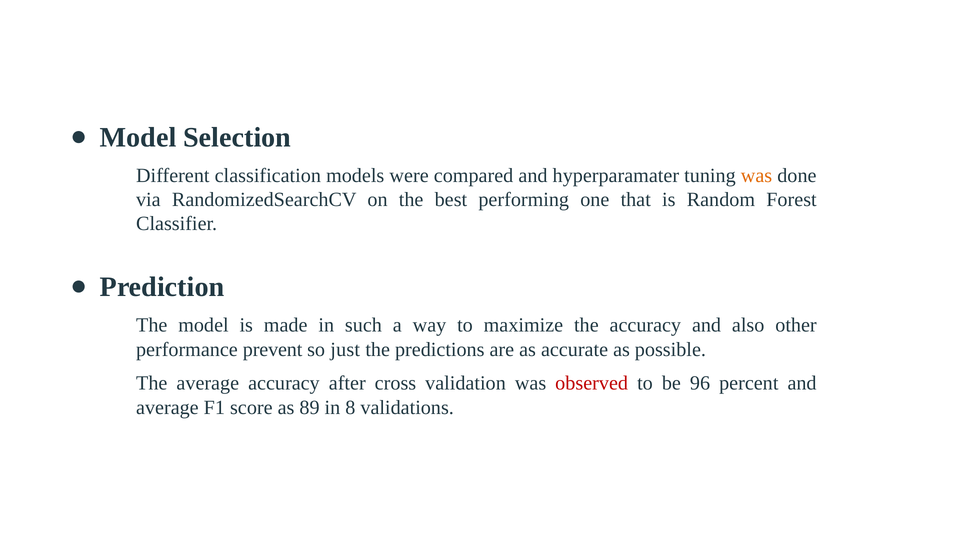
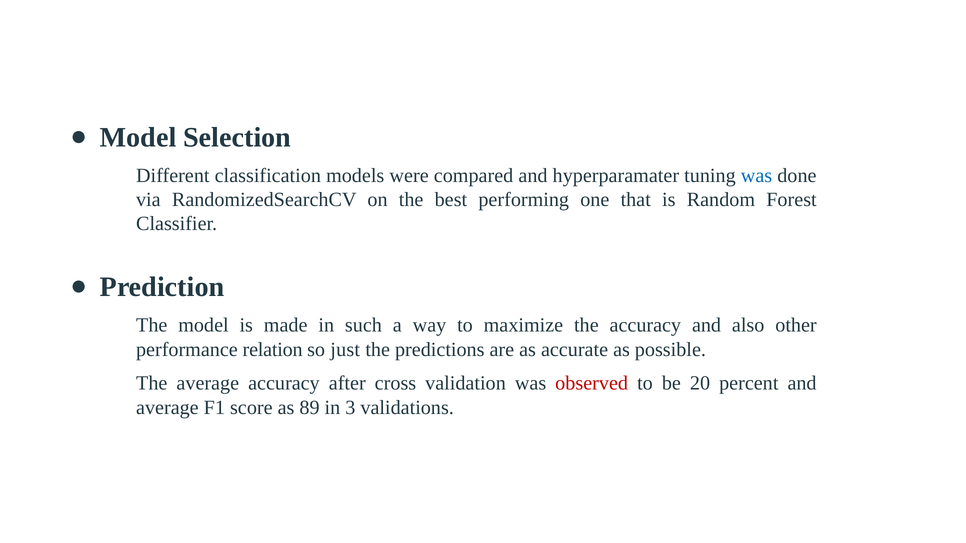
was at (757, 176) colour: orange -> blue
prevent: prevent -> relation
96: 96 -> 20
8: 8 -> 3
